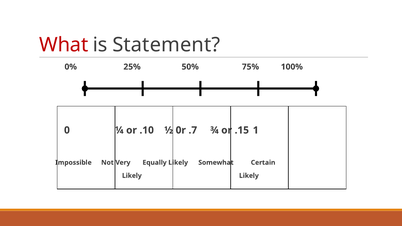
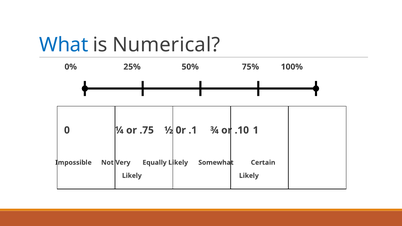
What colour: red -> blue
Statement: Statement -> Numerical
.10: .10 -> .75
.7: .7 -> .1
.15: .15 -> .10
